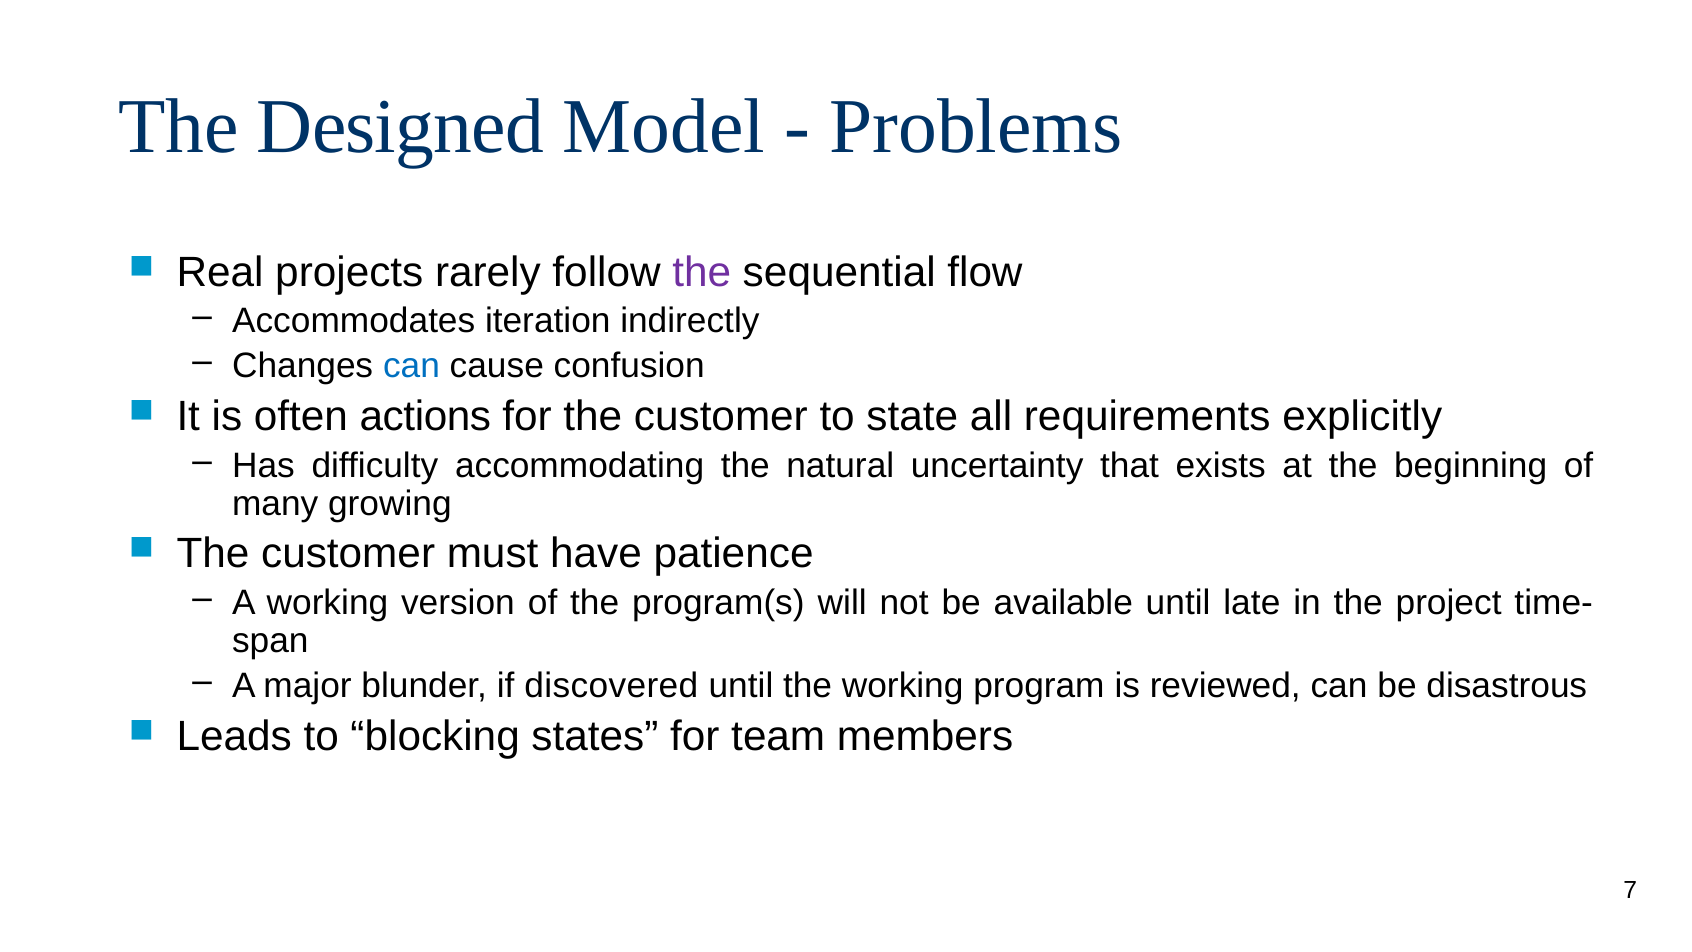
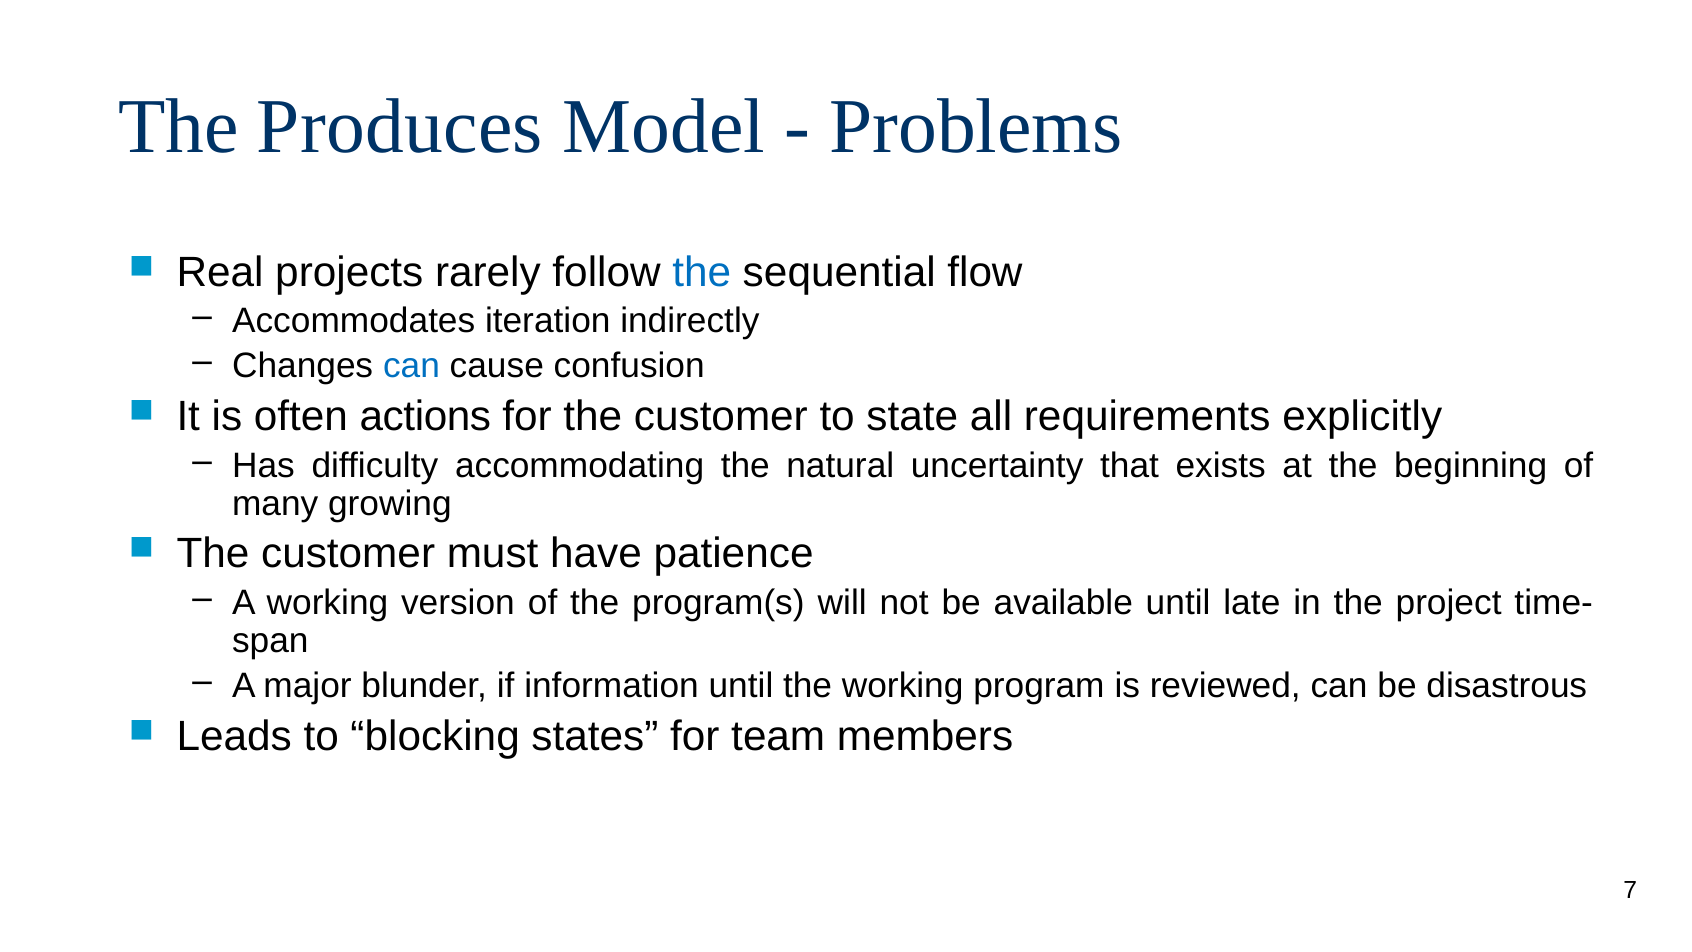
Designed: Designed -> Produces
the at (702, 272) colour: purple -> blue
discovered: discovered -> information
